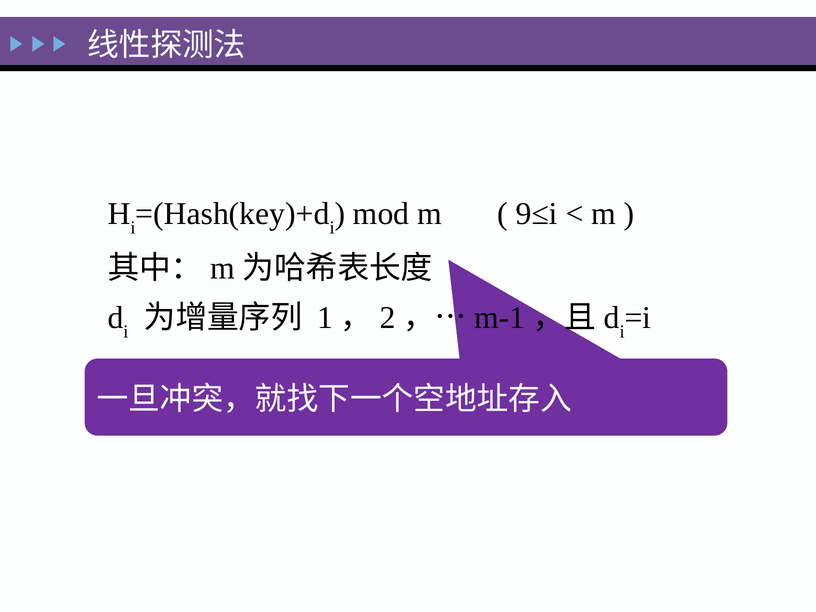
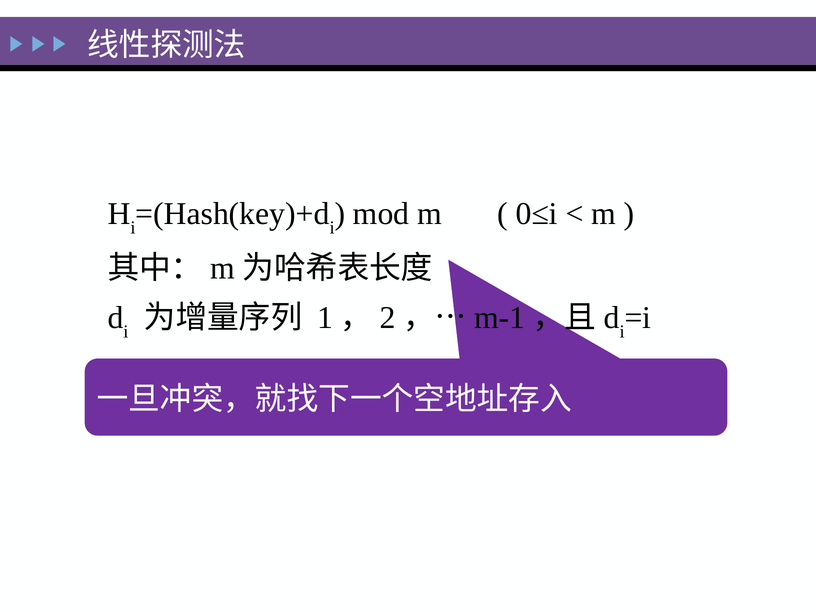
9≤i: 9≤i -> 0≤i
